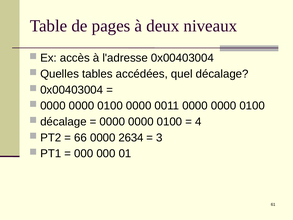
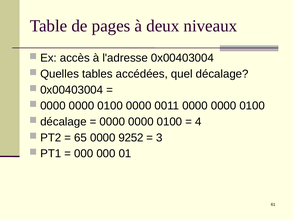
66: 66 -> 65
2634: 2634 -> 9252
